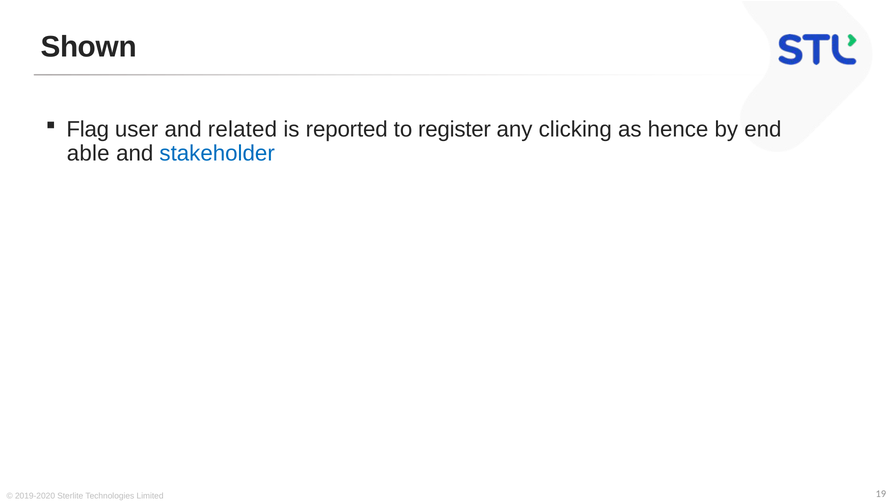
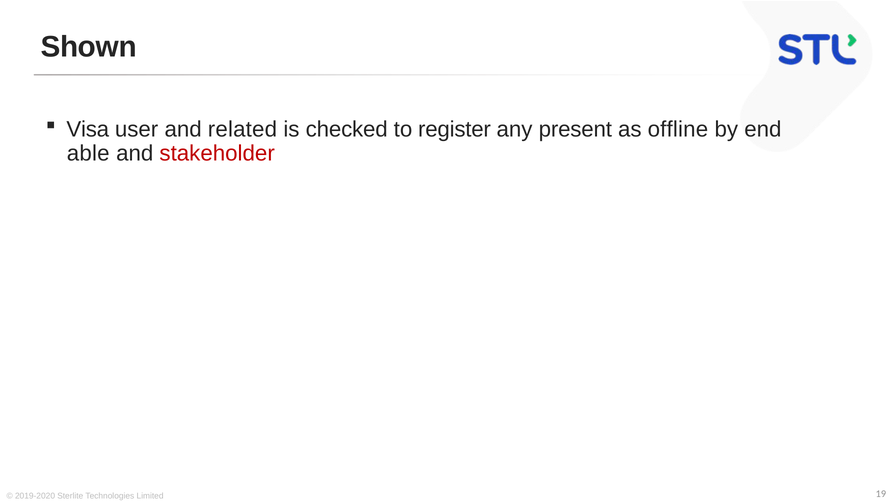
Flag: Flag -> Visa
reported: reported -> checked
clicking: clicking -> present
hence: hence -> offline
stakeholder colour: blue -> red
